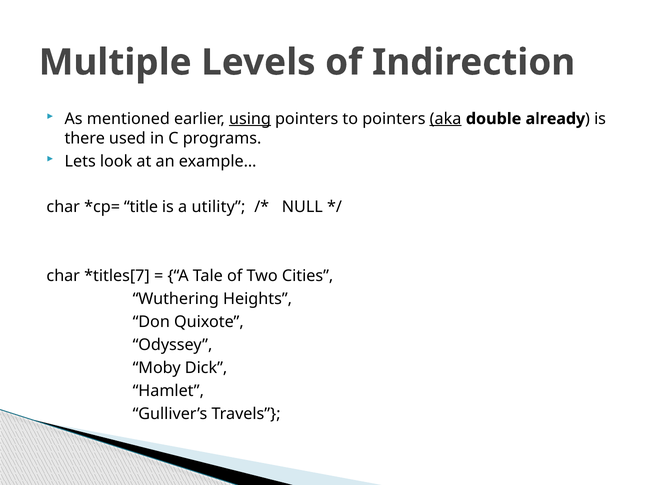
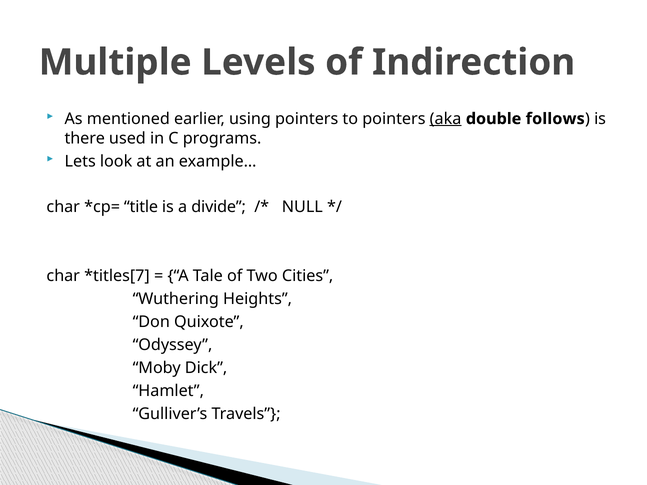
using underline: present -> none
already: already -> follows
utility: utility -> divide
